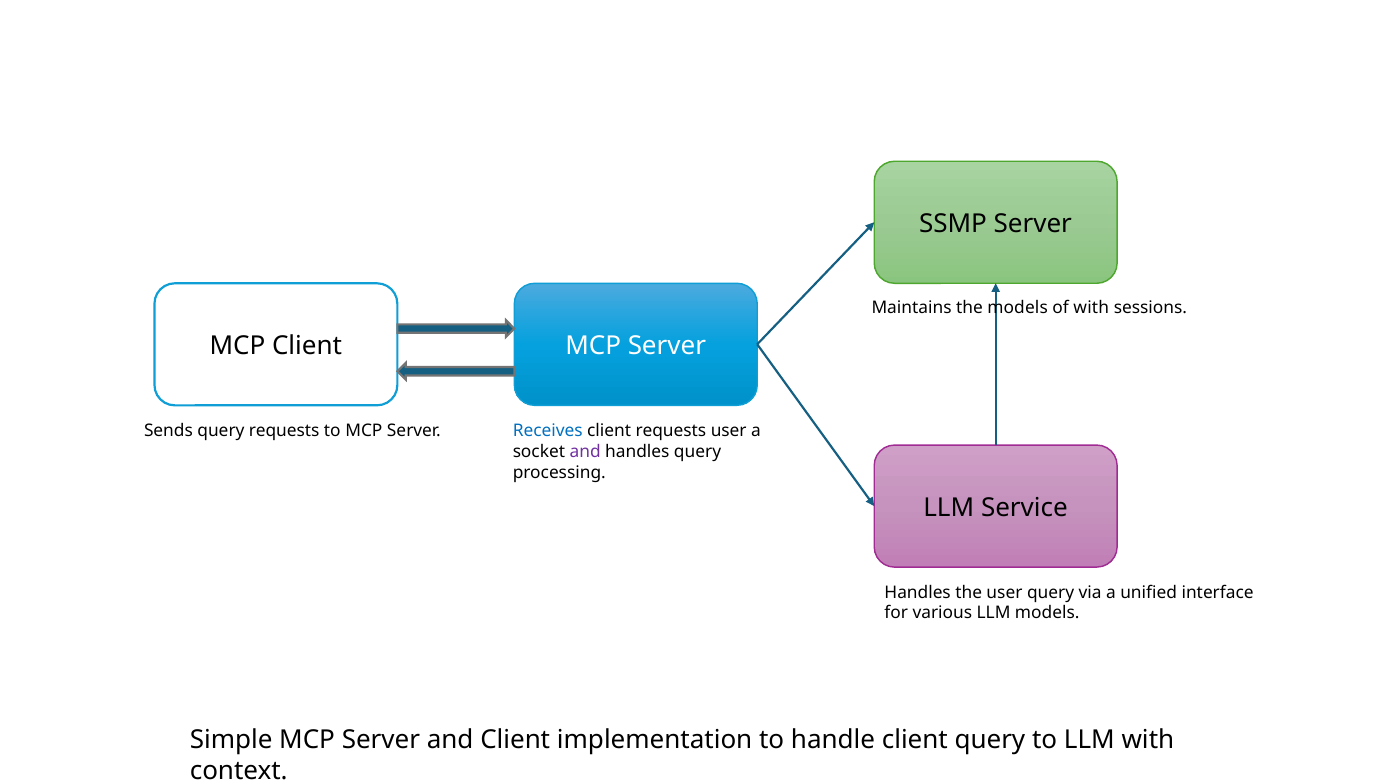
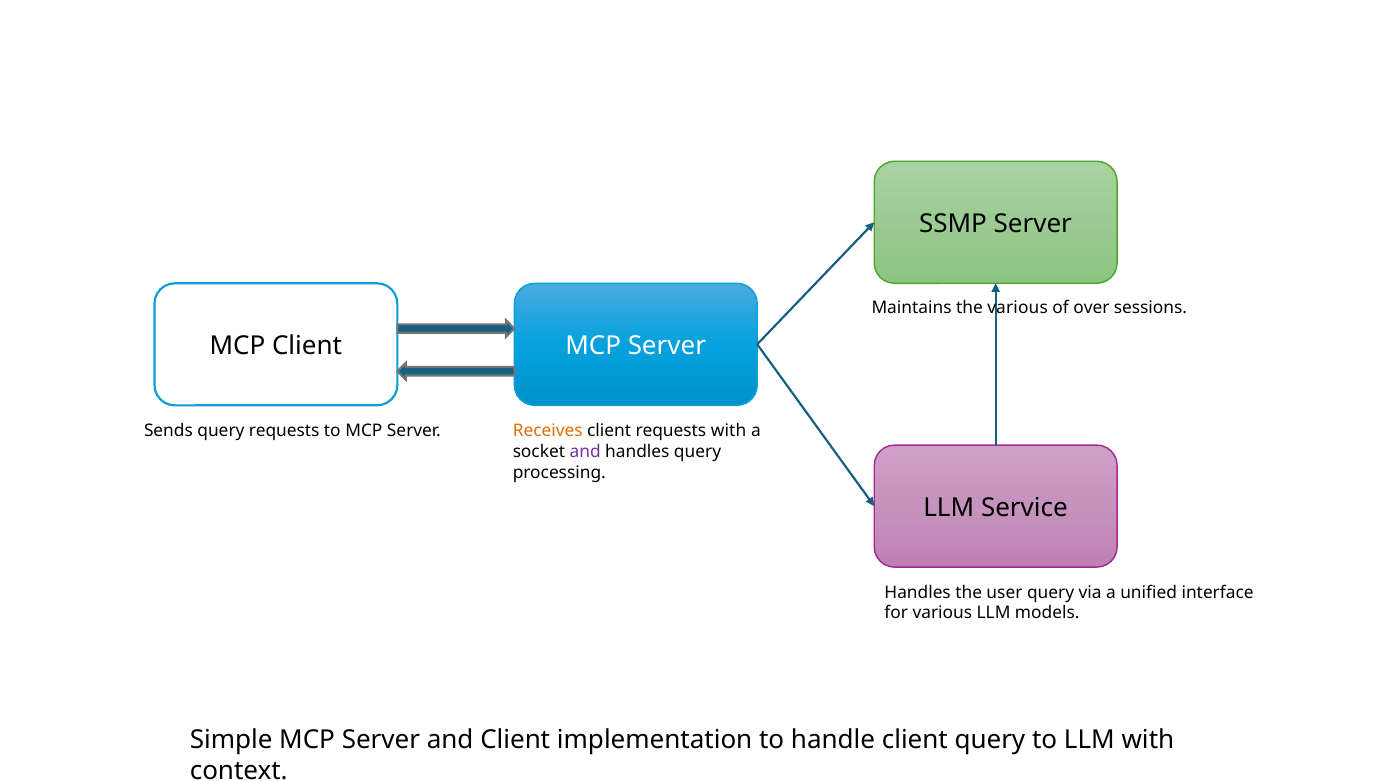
the models: models -> various
of with: with -> over
Receives colour: blue -> orange
requests user: user -> with
